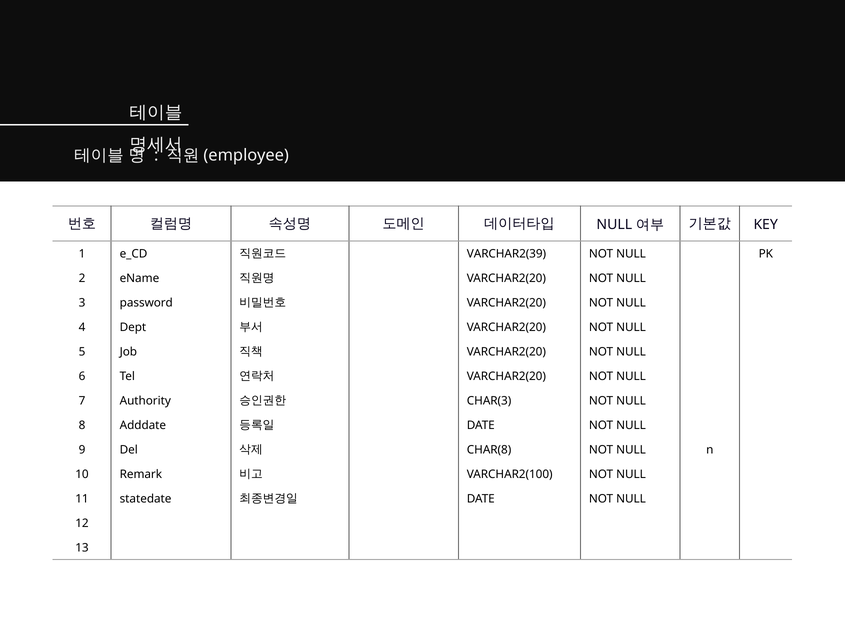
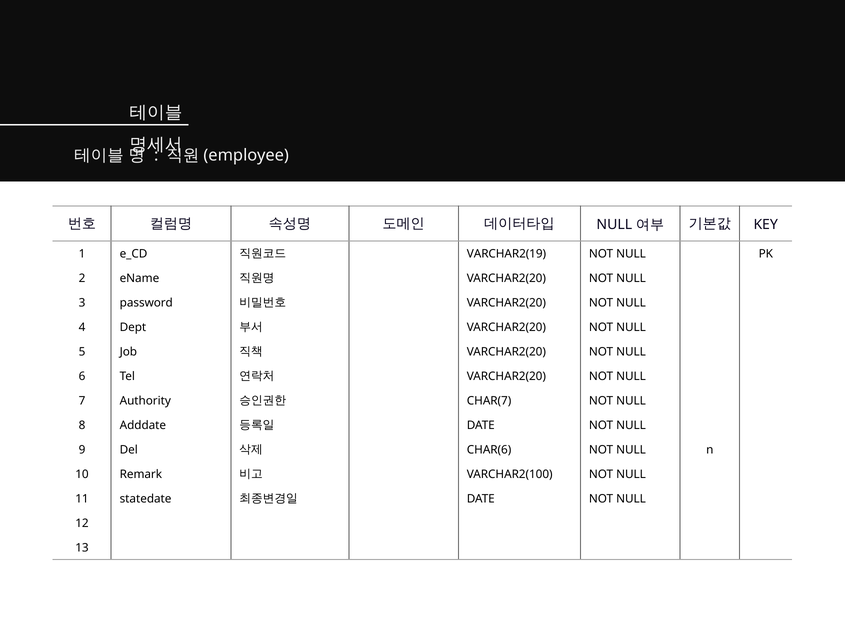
VARCHAR2(39: VARCHAR2(39 -> VARCHAR2(19
CHAR(3: CHAR(3 -> CHAR(7
CHAR(8: CHAR(8 -> CHAR(6
